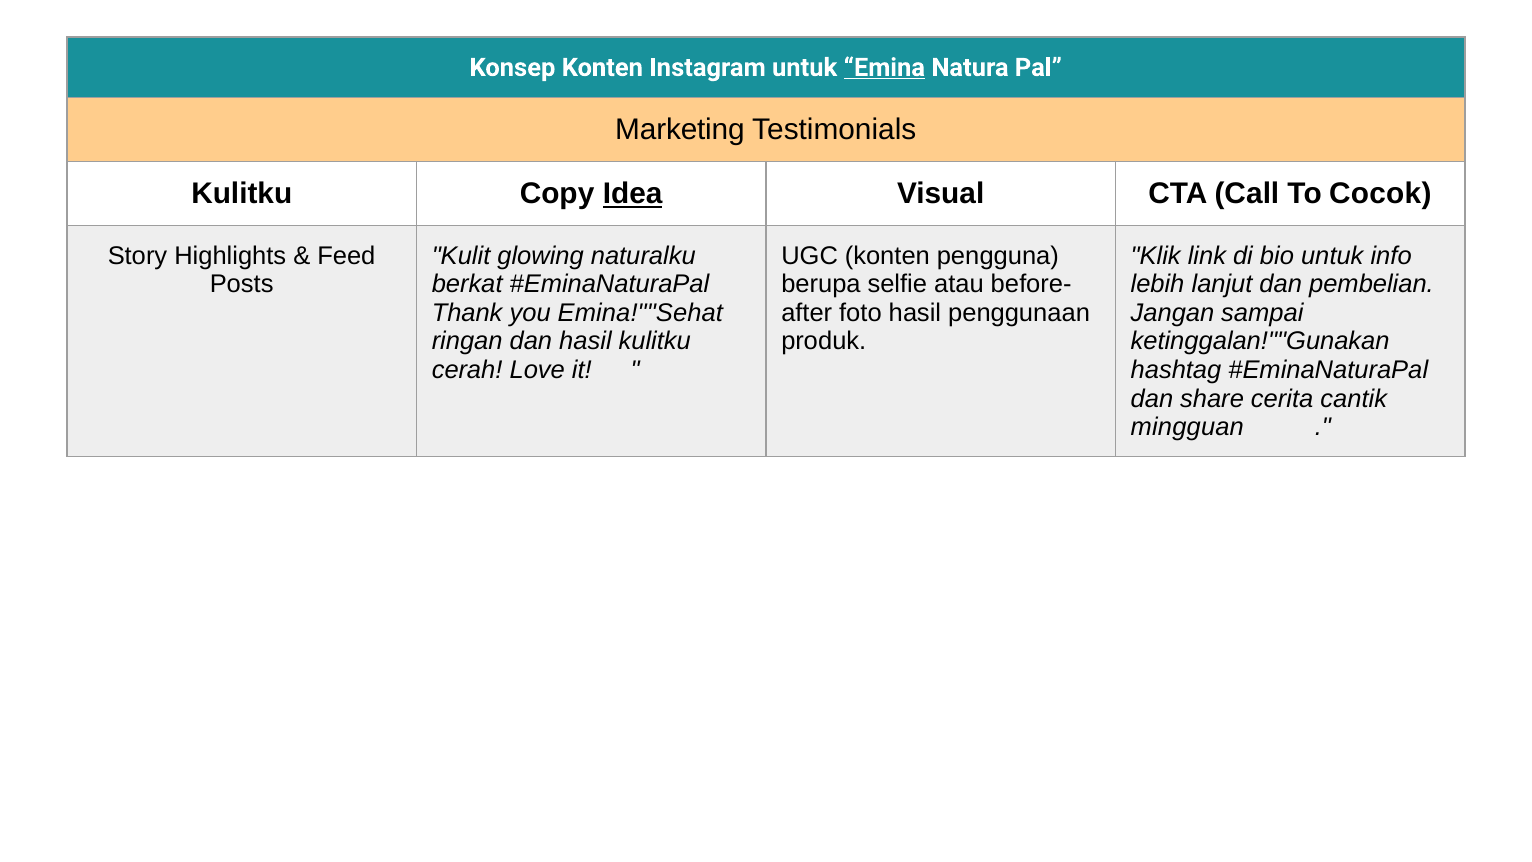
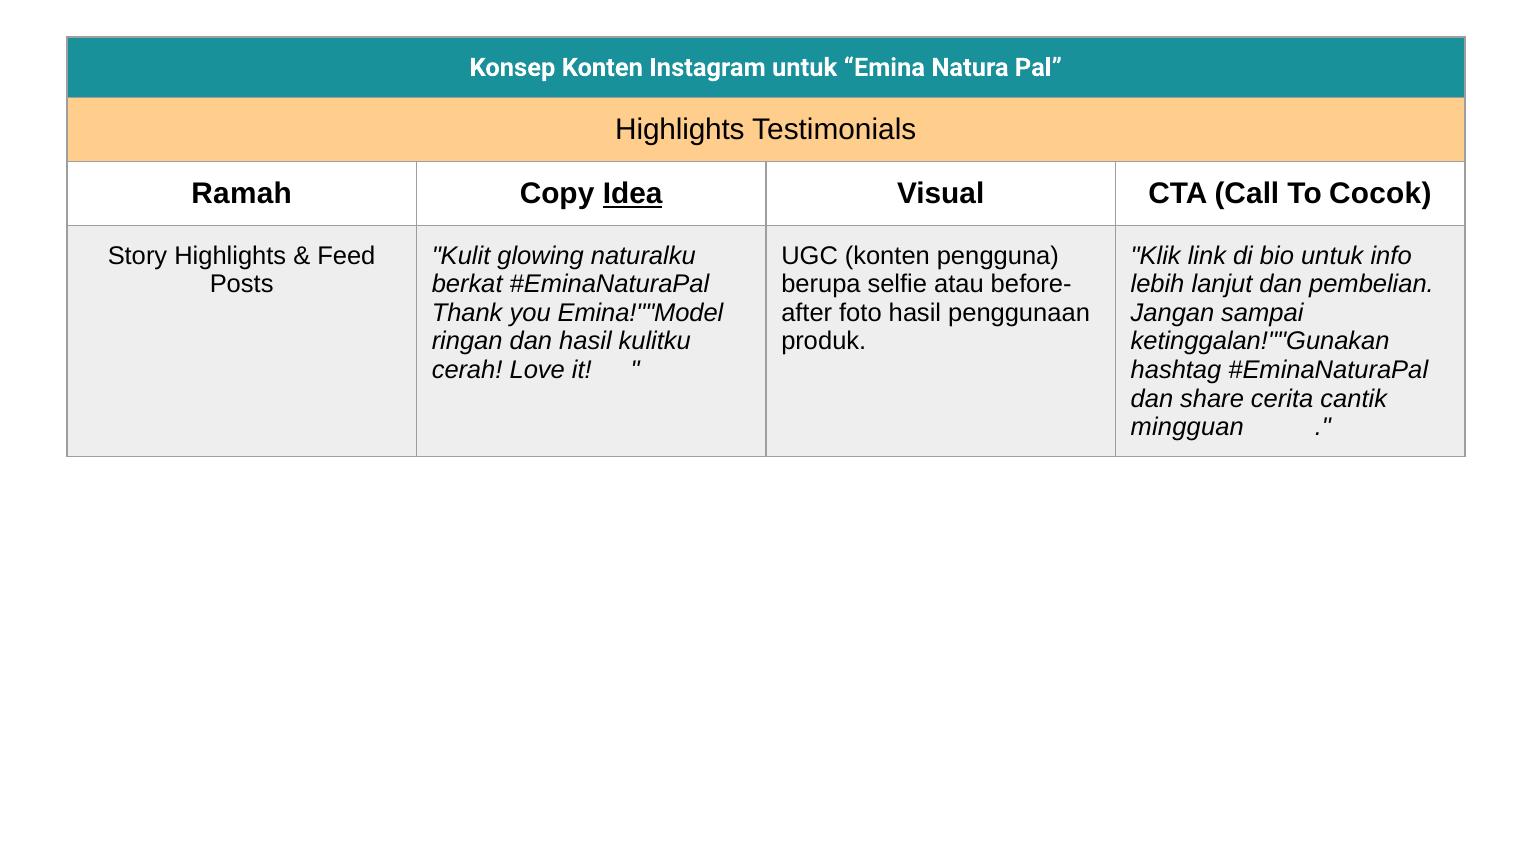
Emina underline: present -> none
Marketing at (680, 130): Marketing -> Highlights
Kulitku at (242, 194): Kulitku -> Ramah
Emina!""Sehat: Emina!""Sehat -> Emina!""Model
